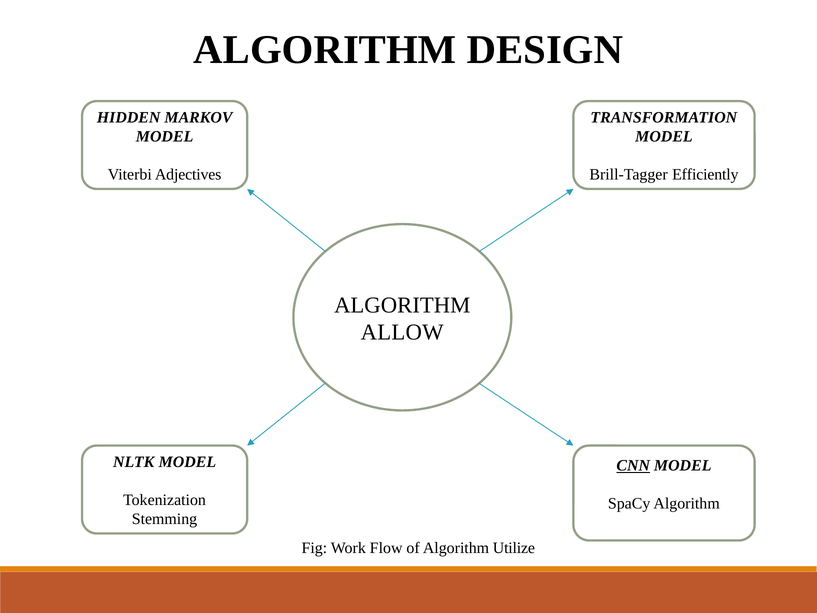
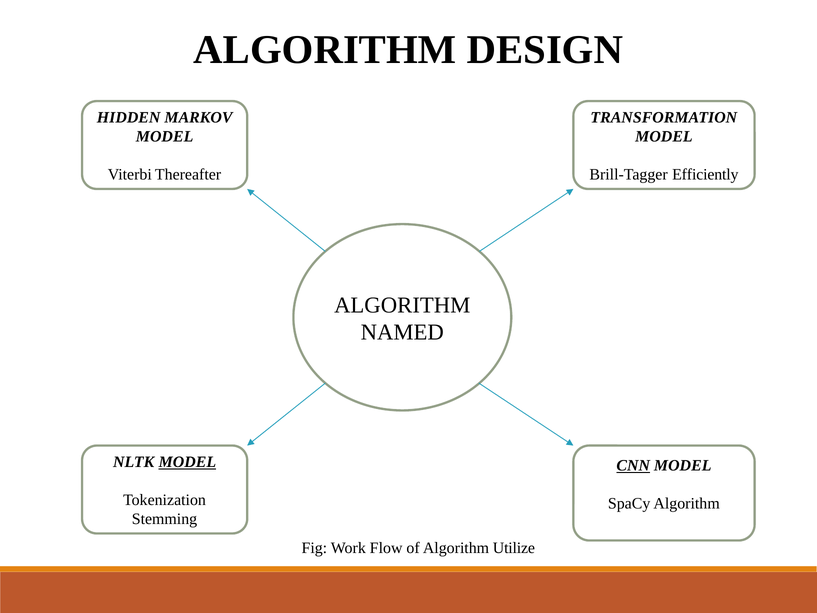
Adjectives: Adjectives -> Thereafter
ALLOW: ALLOW -> NAMED
MODEL at (187, 462) underline: none -> present
